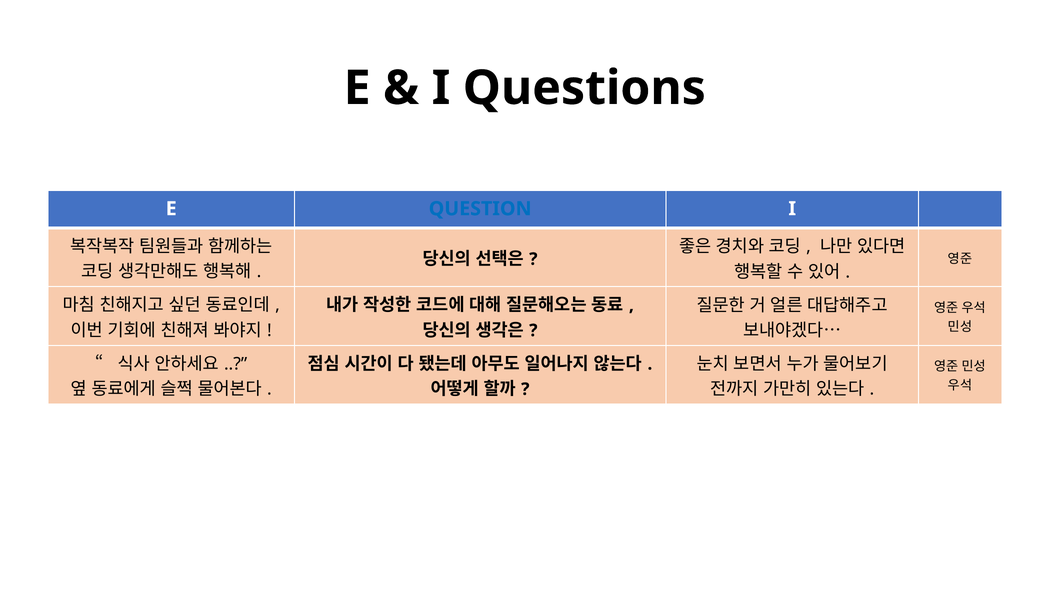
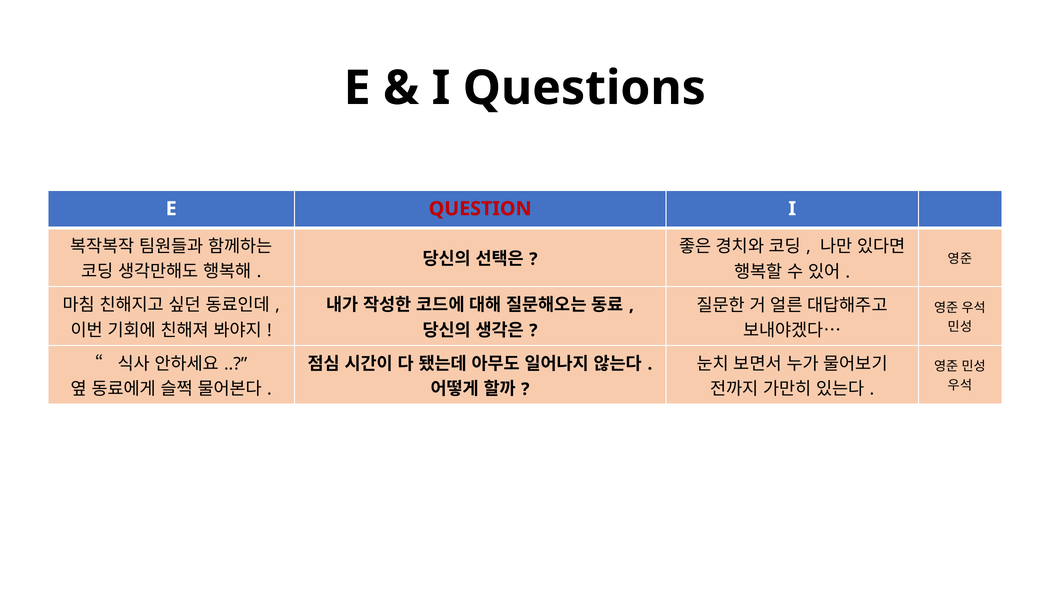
QUESTION colour: blue -> red
